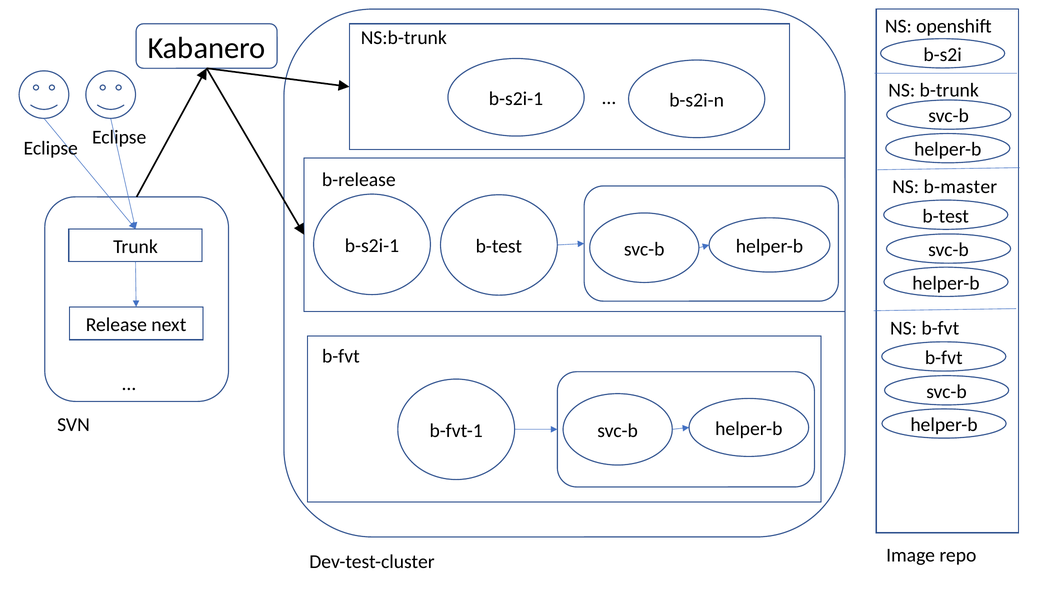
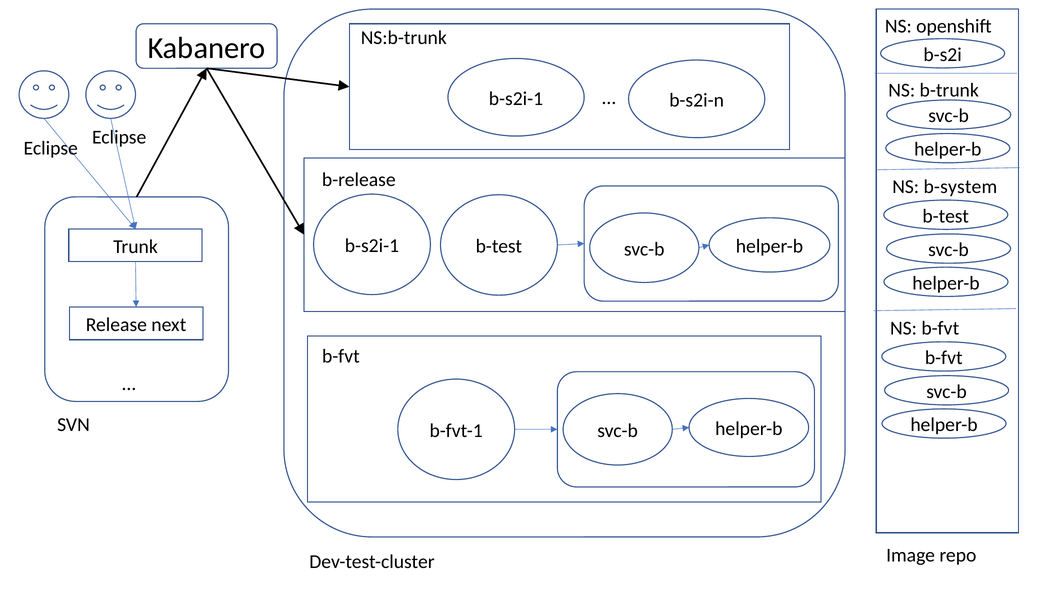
b-master: b-master -> b-system
